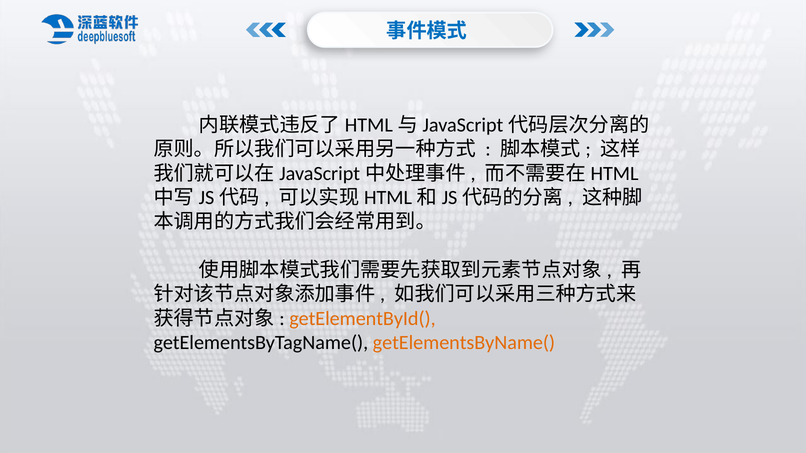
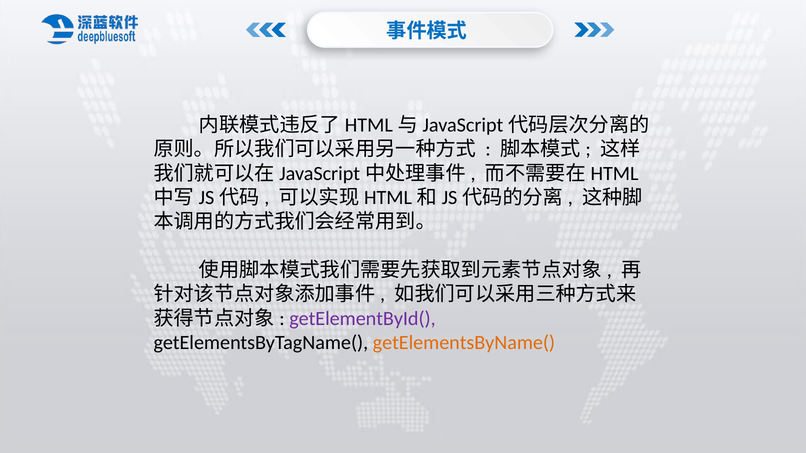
getElementById( colour: orange -> purple
